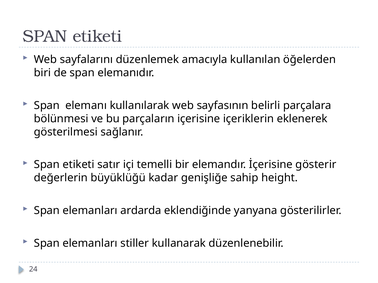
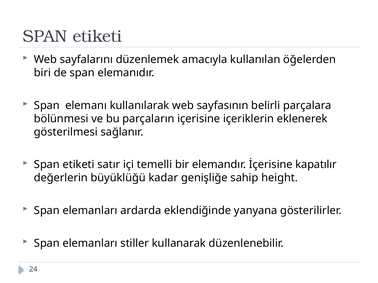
gösterir: gösterir -> kapatılır
